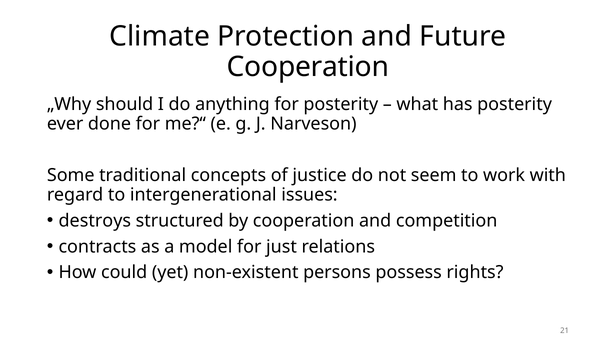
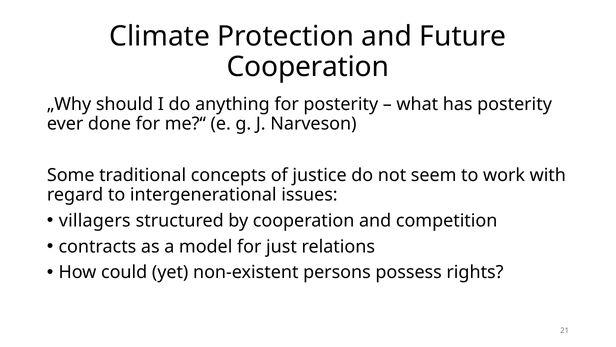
destroys: destroys -> villagers
